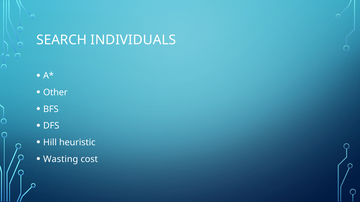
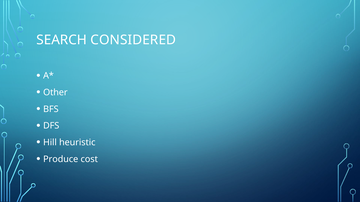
INDIVIDUALS: INDIVIDUALS -> CONSIDERED
Wasting: Wasting -> Produce
